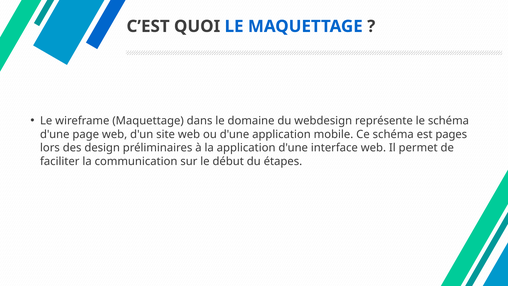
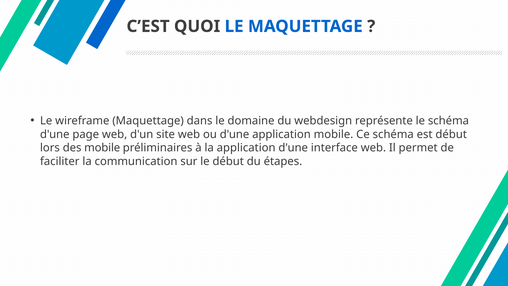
est pages: pages -> début
des design: design -> mobile
